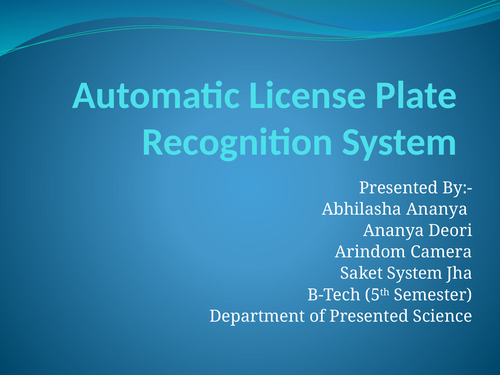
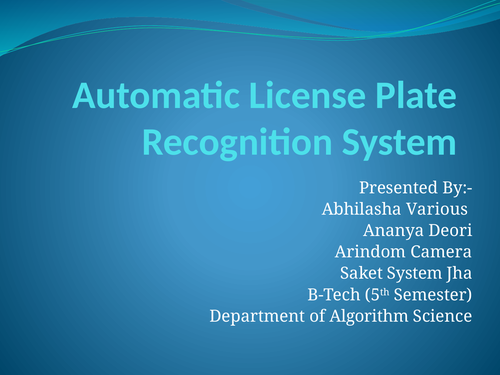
Abhilasha Ananya: Ananya -> Various
of Presented: Presented -> Algorithm
